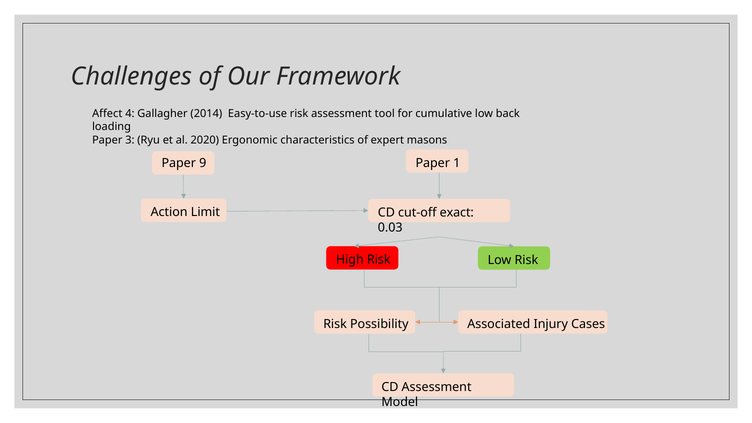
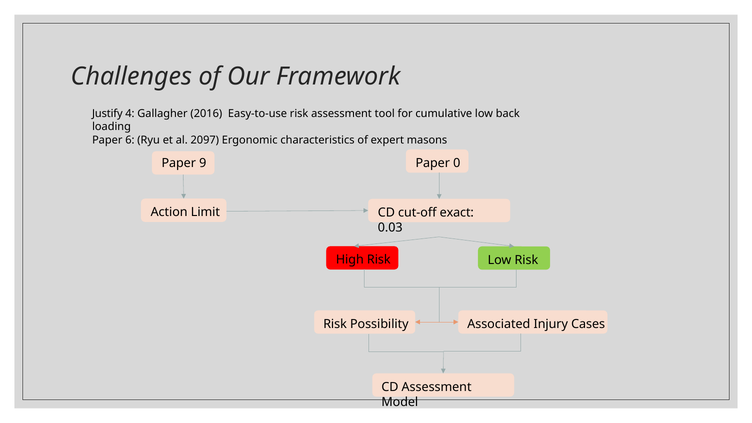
Affect: Affect -> Justify
2014: 2014 -> 2016
3: 3 -> 6
2020: 2020 -> 2097
1: 1 -> 0
